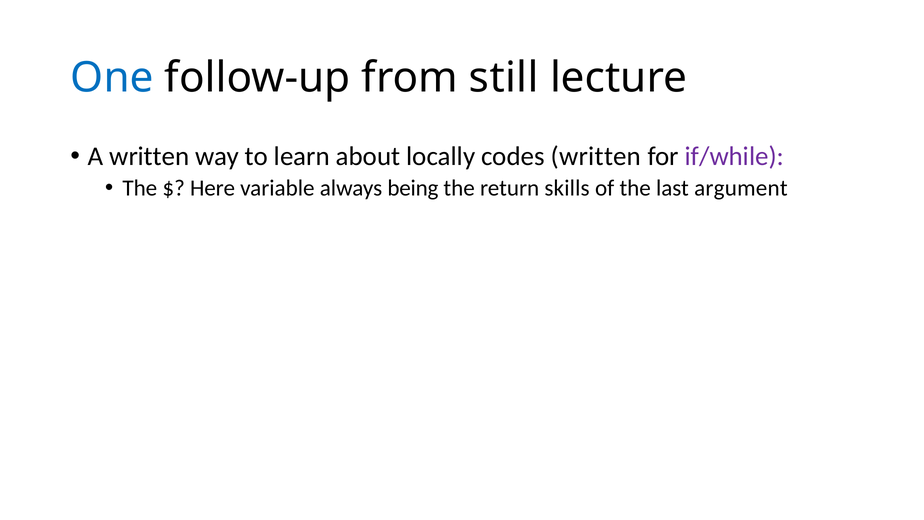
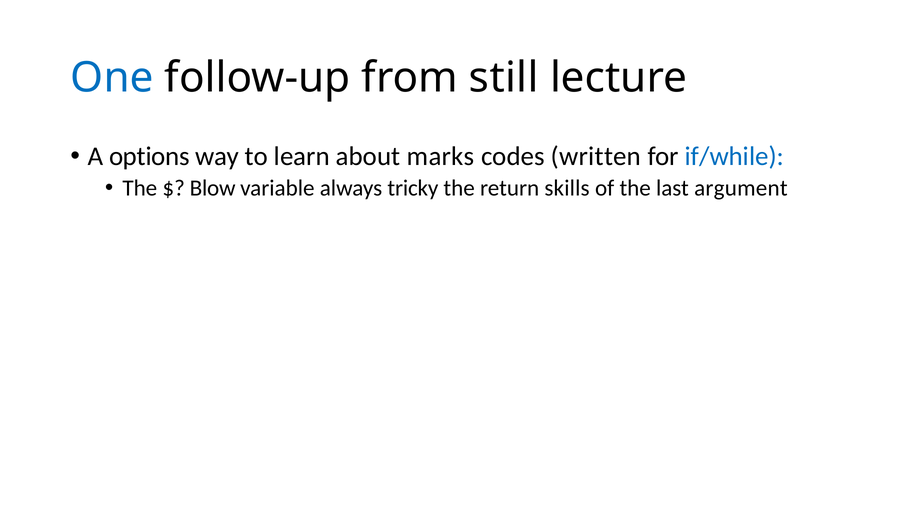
A written: written -> options
locally: locally -> marks
if/while colour: purple -> blue
Here: Here -> Blow
being: being -> tricky
